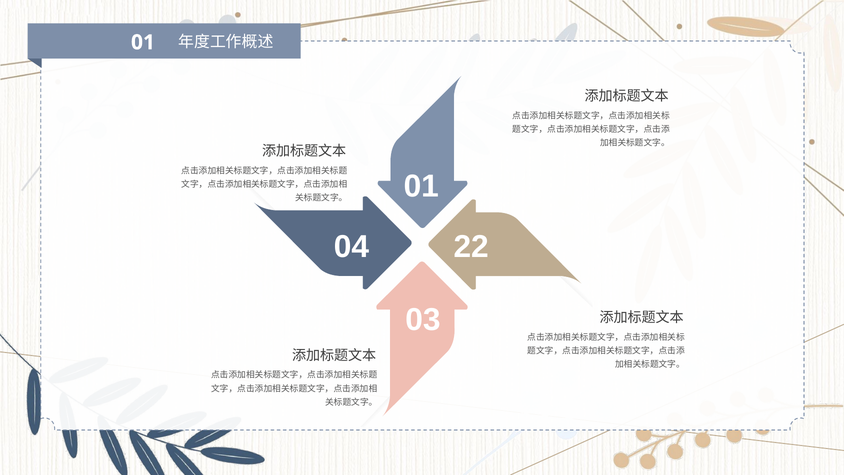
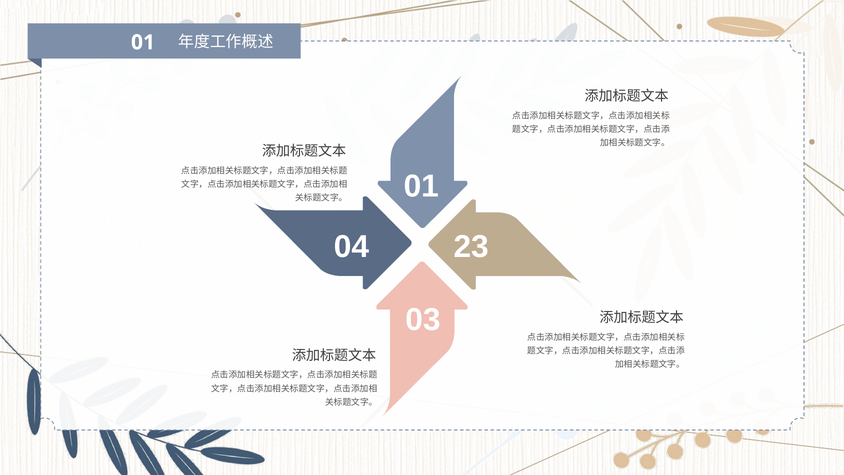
22: 22 -> 23
